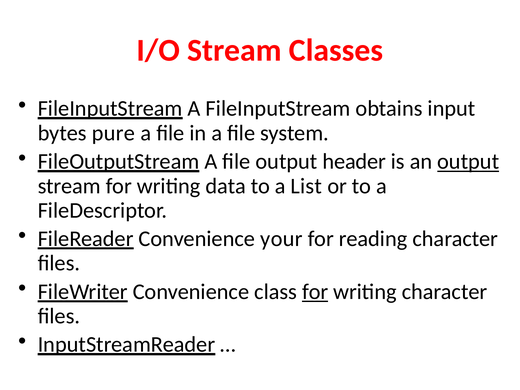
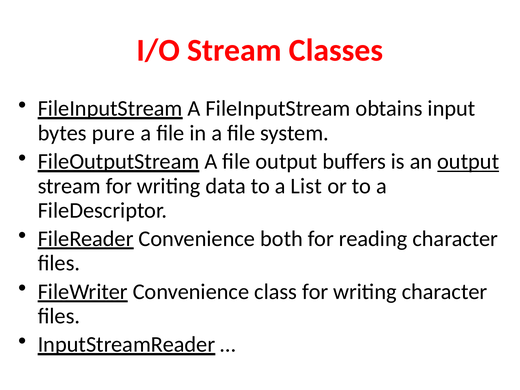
header: header -> buffers
your: your -> both
for at (315, 292) underline: present -> none
